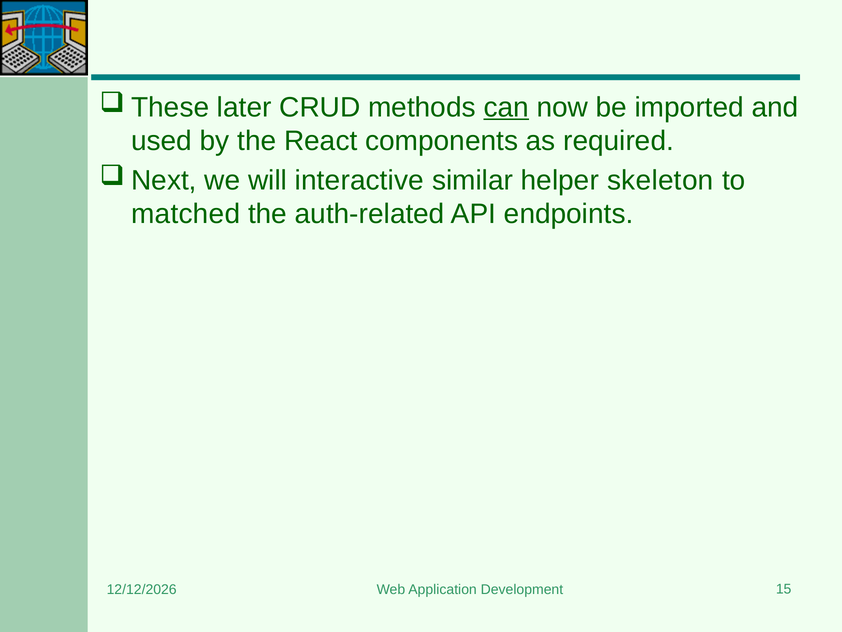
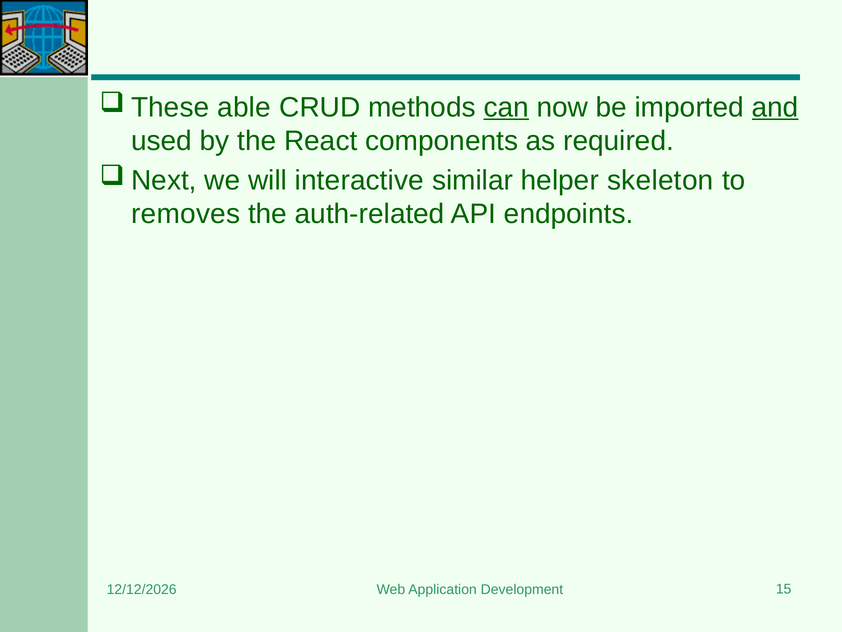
later: later -> able
and underline: none -> present
matched: matched -> removes
